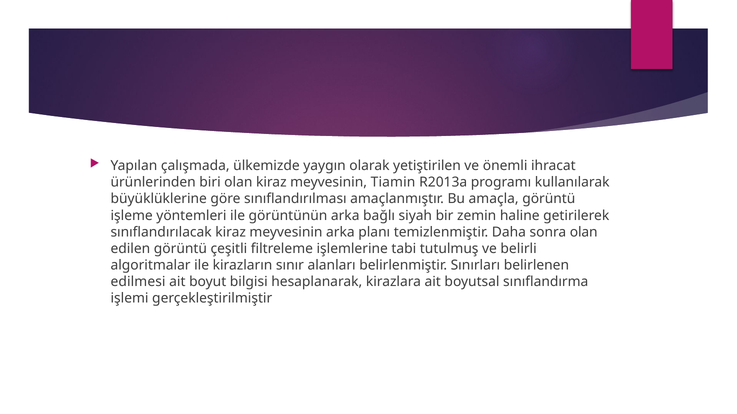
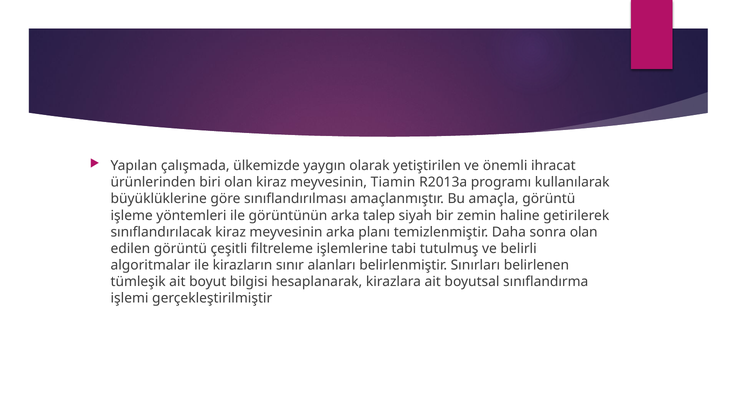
bağlı: bağlı -> talep
edilmesi: edilmesi -> tümleşik
